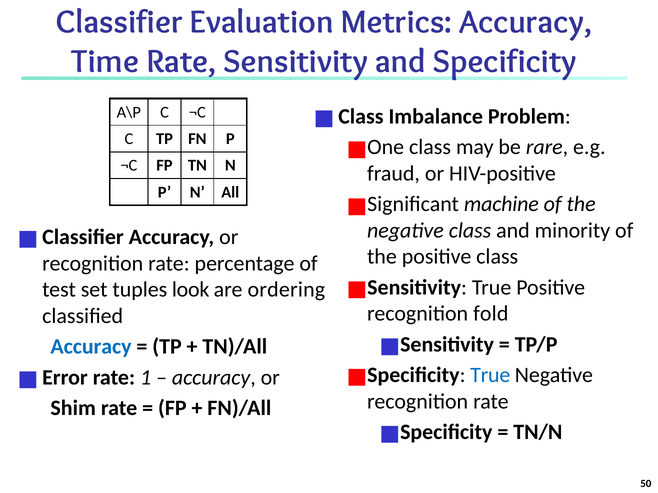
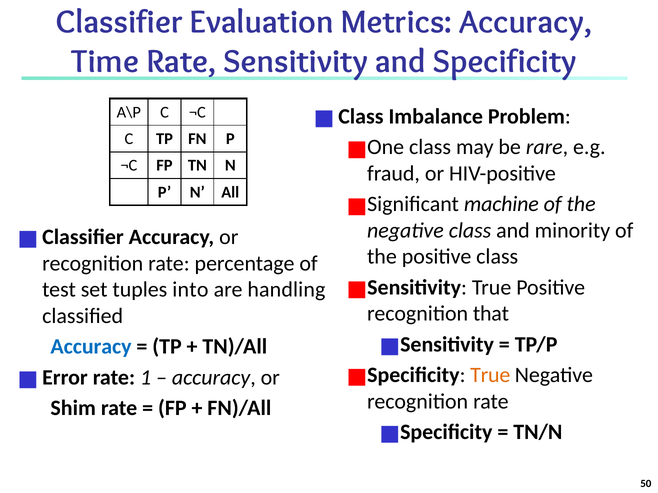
look: look -> into
ordering: ordering -> handling
fold: fold -> that
True at (490, 375) colour: blue -> orange
